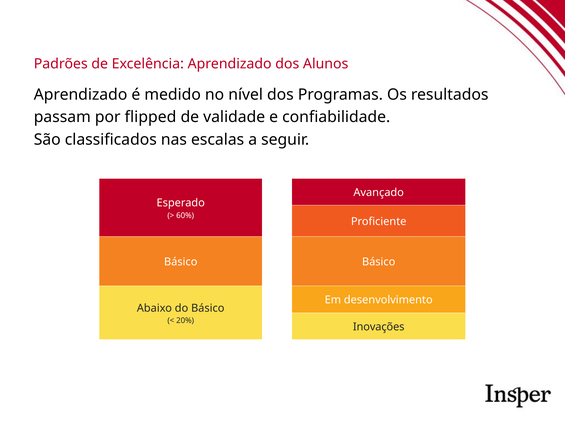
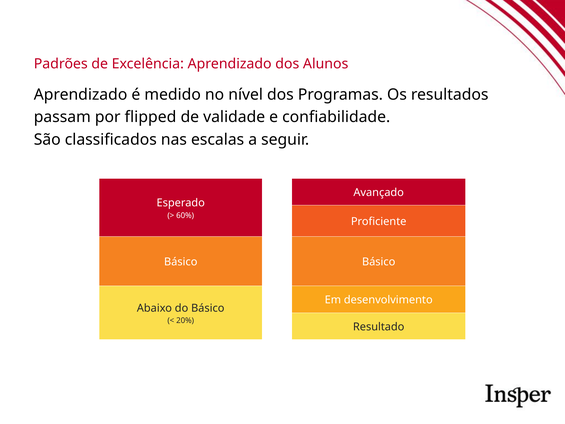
Inovações: Inovações -> Resultado
